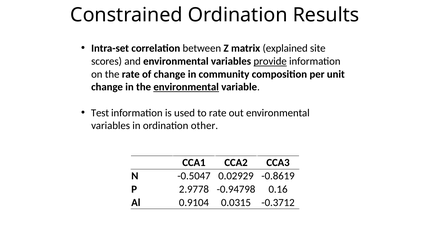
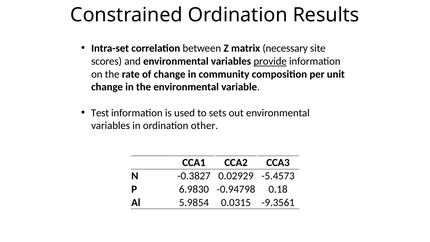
explained: explained -> necessary
environmental at (186, 87) underline: present -> none
to rate: rate -> sets
-0.5047: -0.5047 -> -0.3827
-0.8619: -0.8619 -> -5.4573
2.9778: 2.9778 -> 6.9830
0.16: 0.16 -> 0.18
0.9104: 0.9104 -> 5.9854
-0.3712: -0.3712 -> -9.3561
